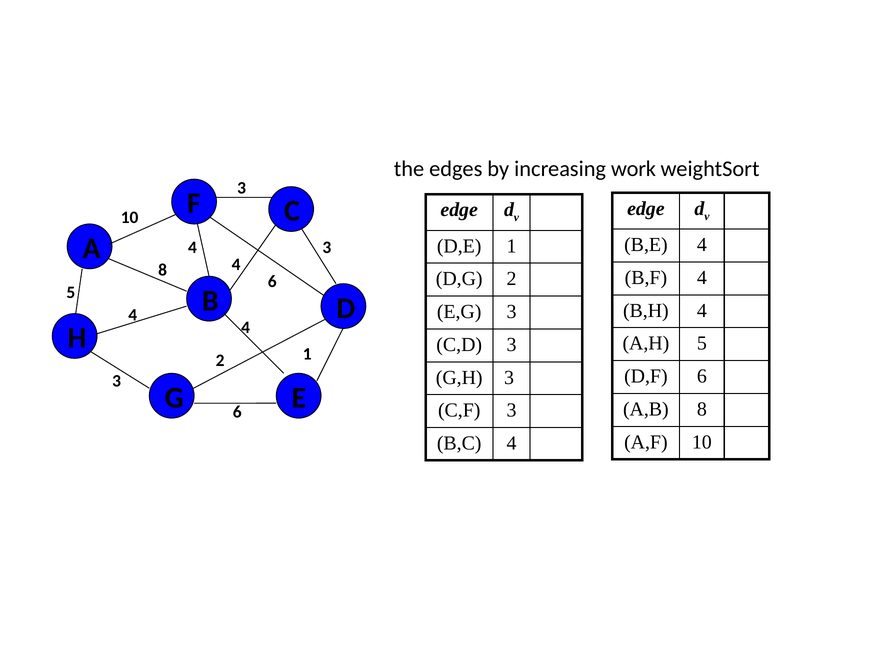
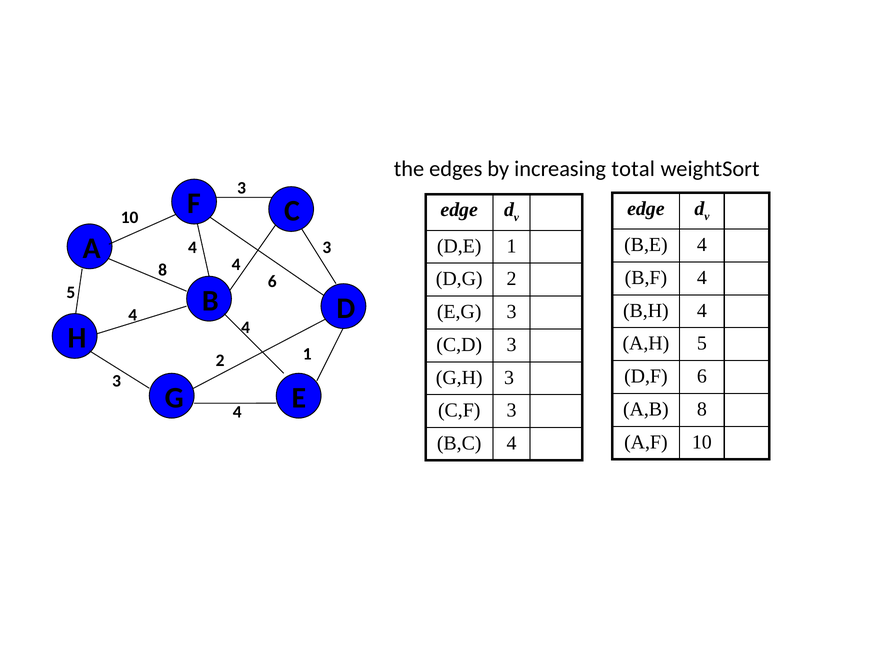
work: work -> total
G 6: 6 -> 4
